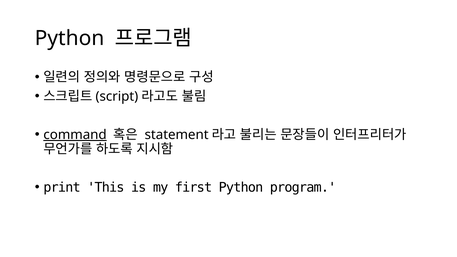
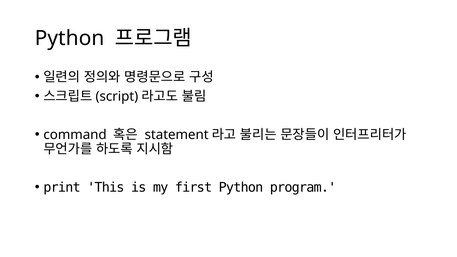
command underline: present -> none
